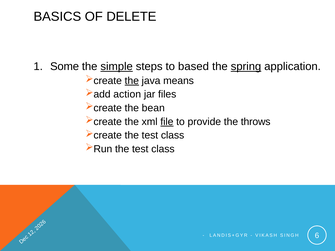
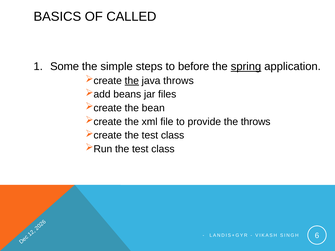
DELETE: DELETE -> CALLED
simple underline: present -> none
based: based -> before
java means: means -> throws
action: action -> beans
file underline: present -> none
